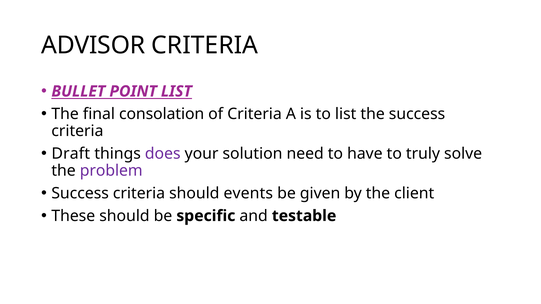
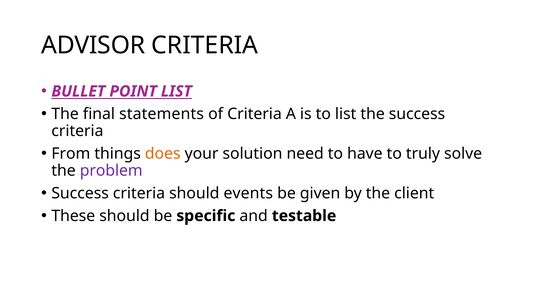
consolation: consolation -> statements
Draft: Draft -> From
does colour: purple -> orange
